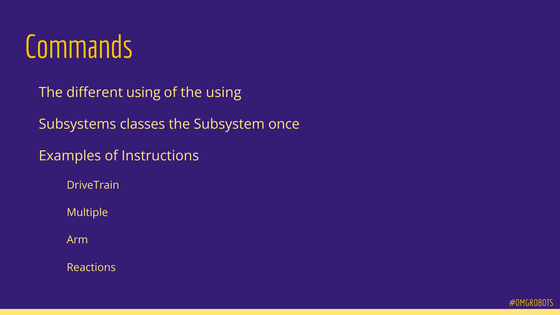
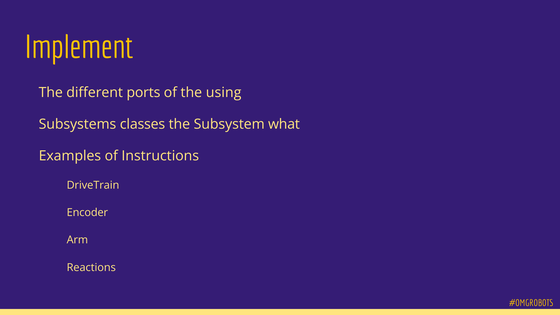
Commands: Commands -> Implement
different using: using -> ports
once: once -> what
Multiple: Multiple -> Encoder
